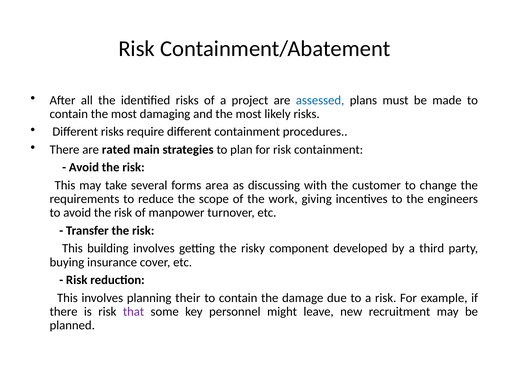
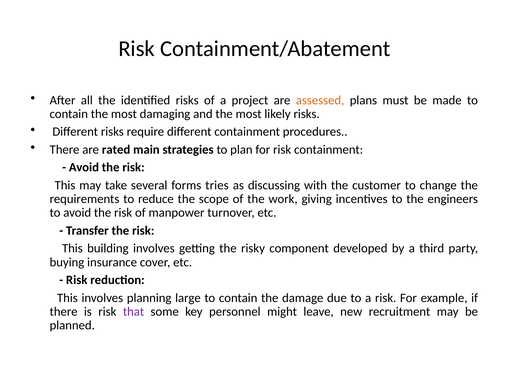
assessed colour: blue -> orange
area: area -> tries
their: their -> large
